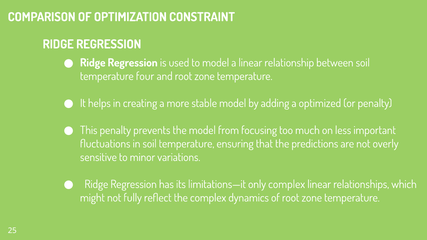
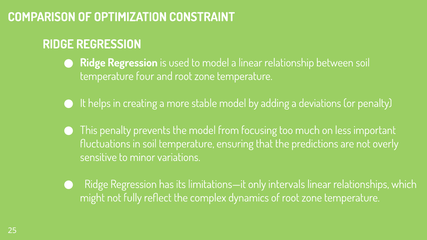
optimized: optimized -> deviations
only complex: complex -> intervals
